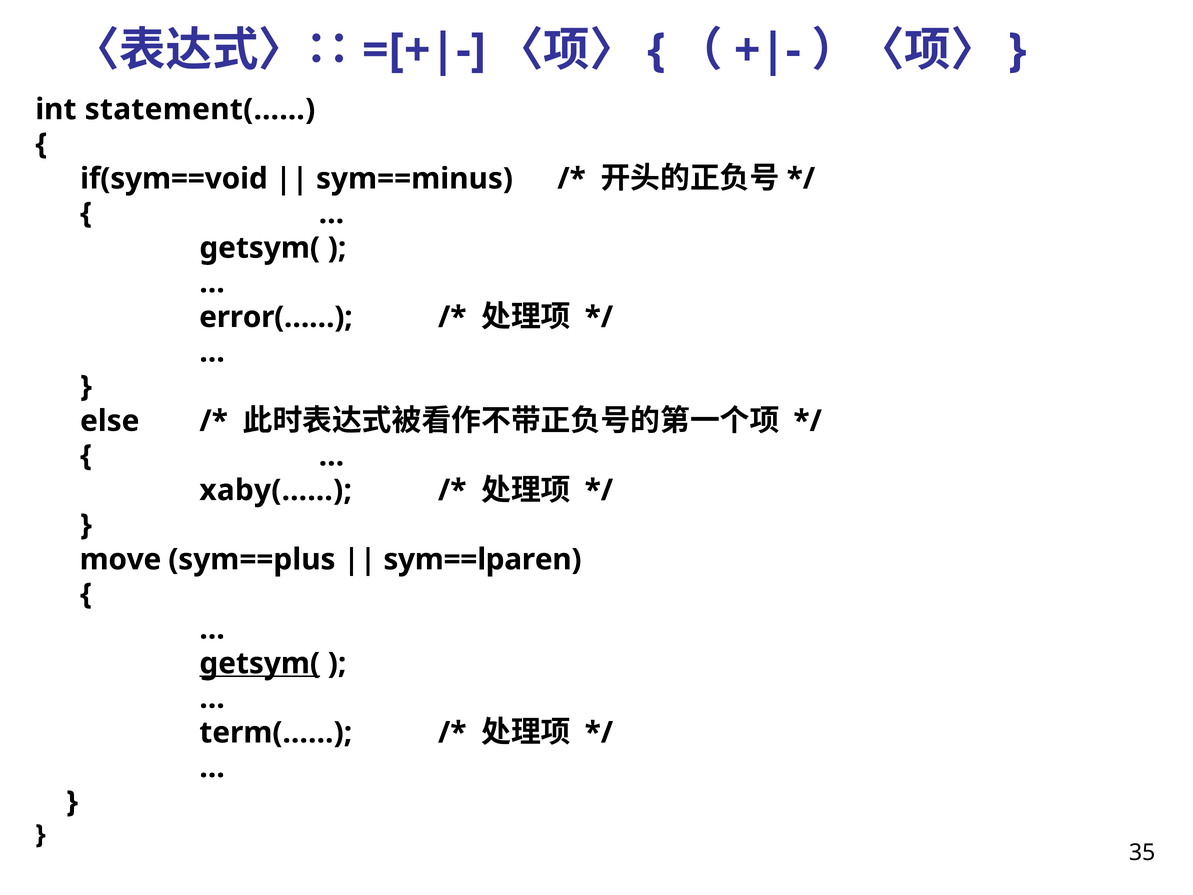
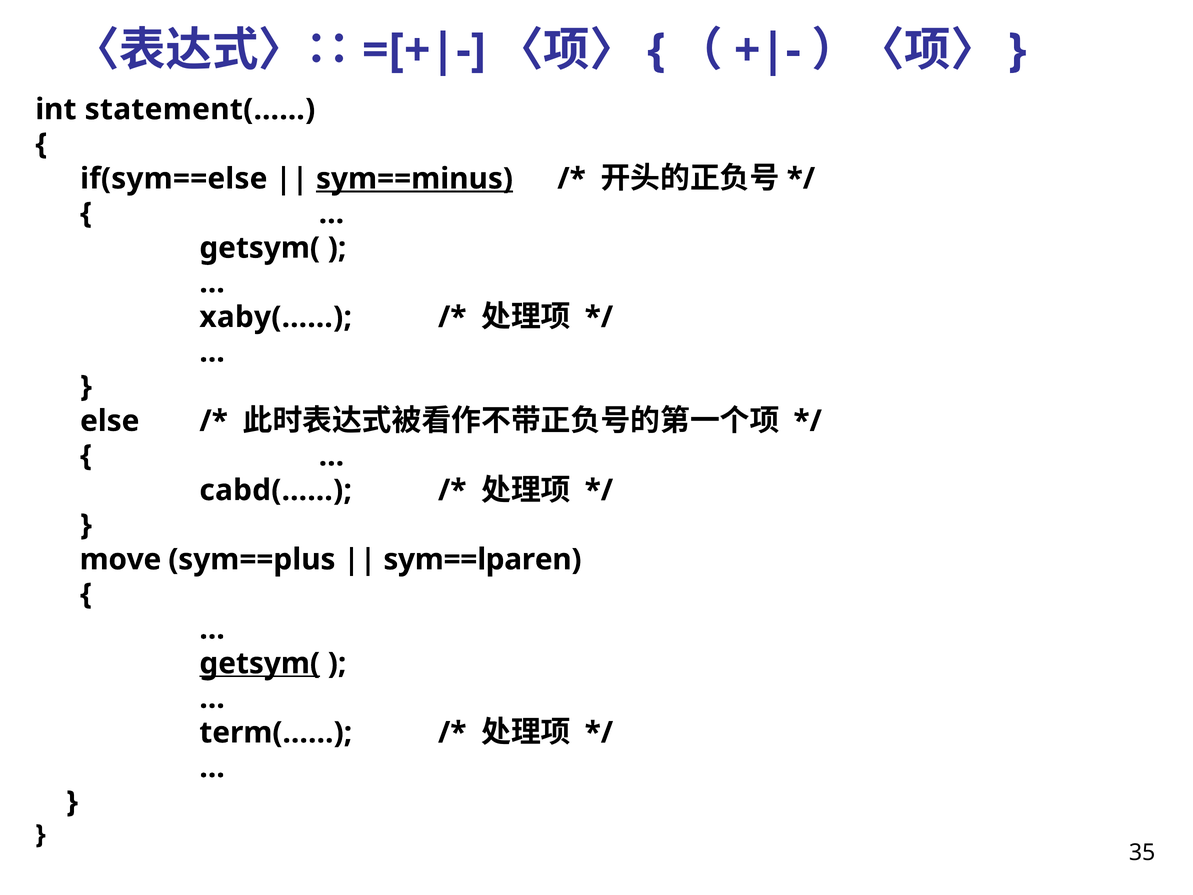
if(sym==void: if(sym==void -> if(sym==else
sym==minus underline: none -> present
error(……: error(…… -> xaby(……
xaby(……: xaby(…… -> cabd(……
